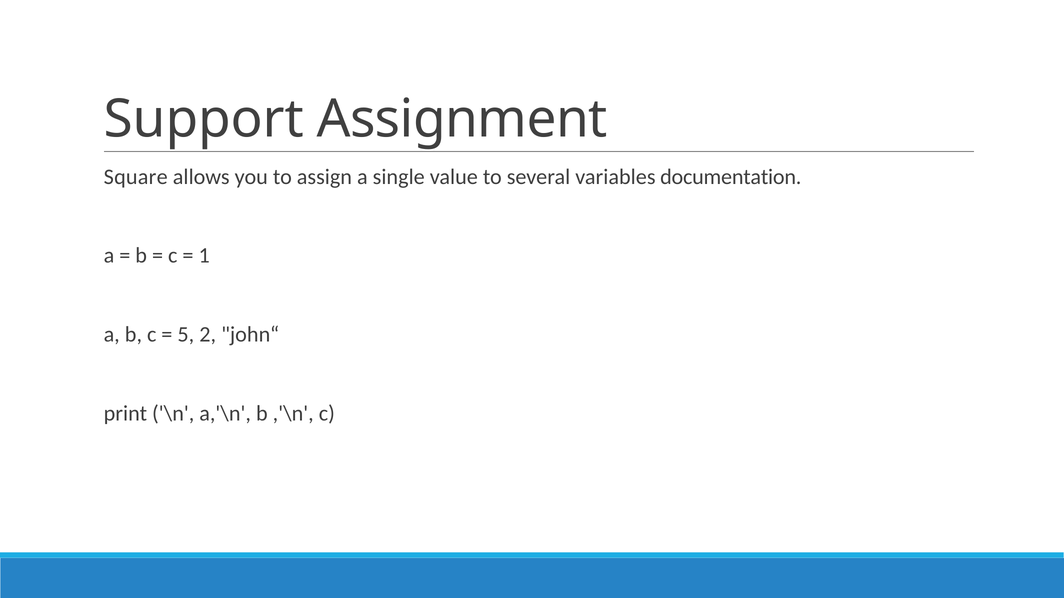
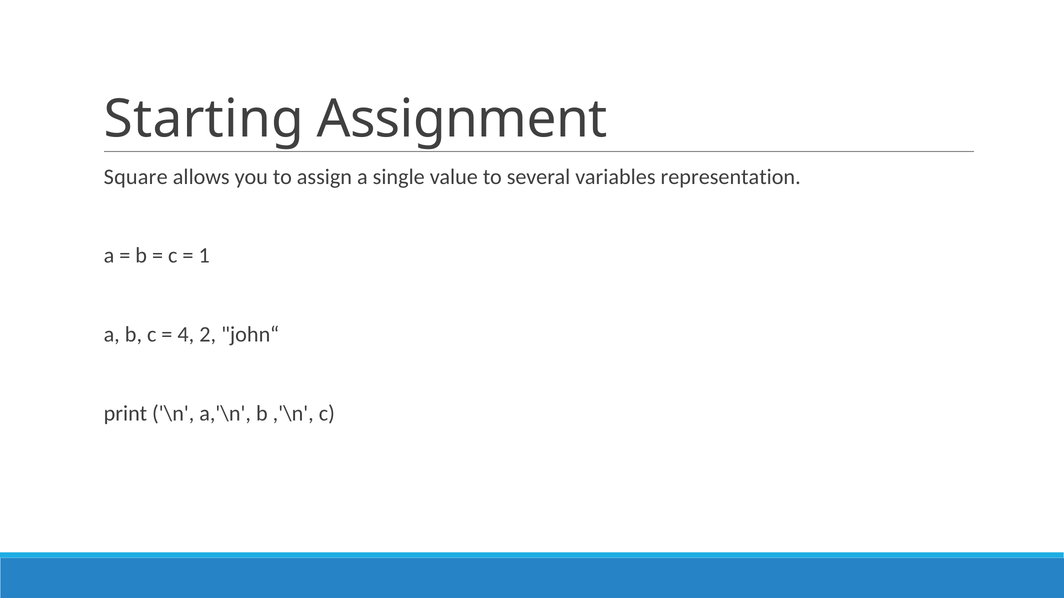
Support: Support -> Starting
documentation: documentation -> representation
5: 5 -> 4
